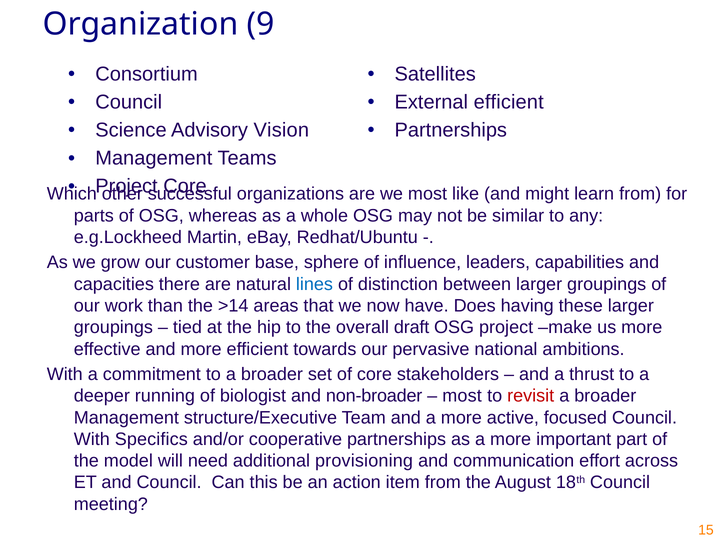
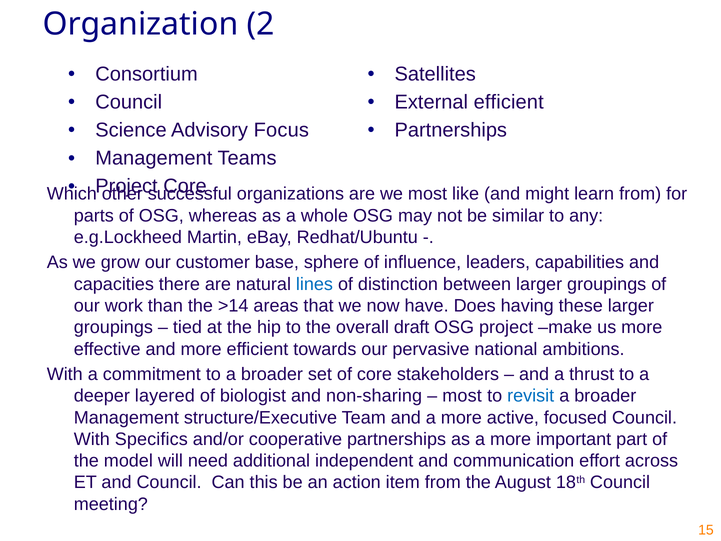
9: 9 -> 2
Vision: Vision -> Focus
running: running -> layered
non-broader: non-broader -> non-sharing
revisit colour: red -> blue
provisioning: provisioning -> independent
